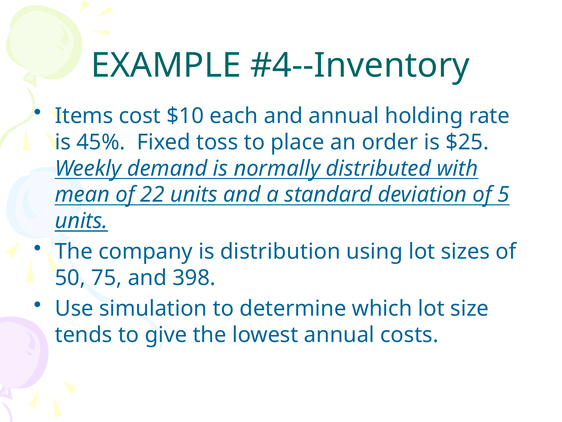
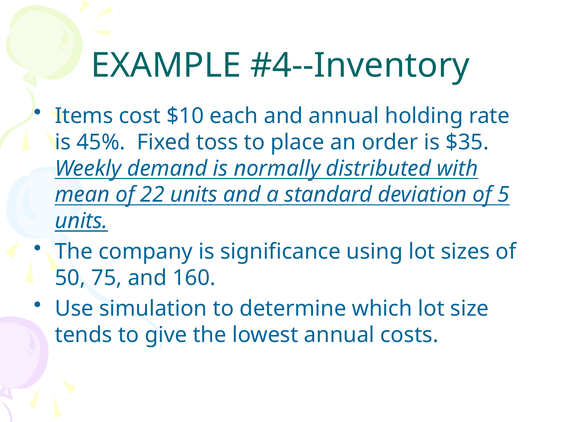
$25: $25 -> $35
distribution: distribution -> significance
398: 398 -> 160
